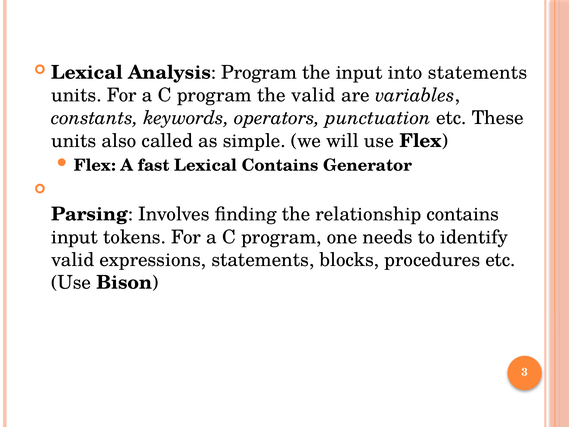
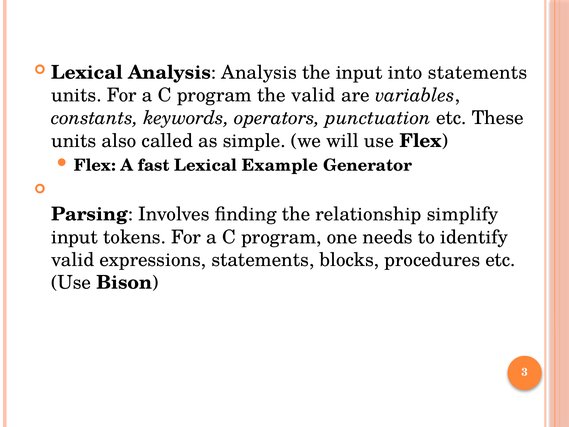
Analysis Program: Program -> Analysis
Lexical Contains: Contains -> Example
relationship contains: contains -> simplify
